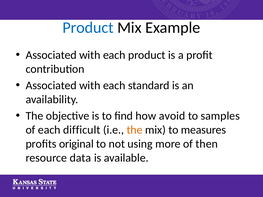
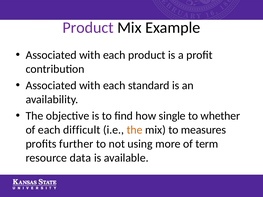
Product at (88, 28) colour: blue -> purple
avoid: avoid -> single
samples: samples -> whether
original: original -> further
then: then -> term
